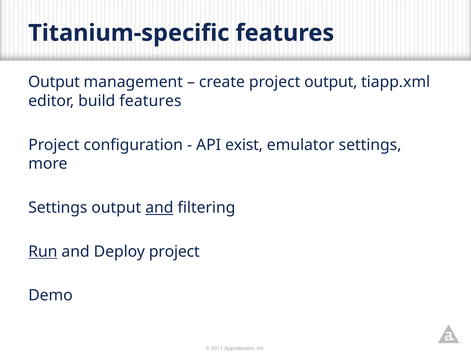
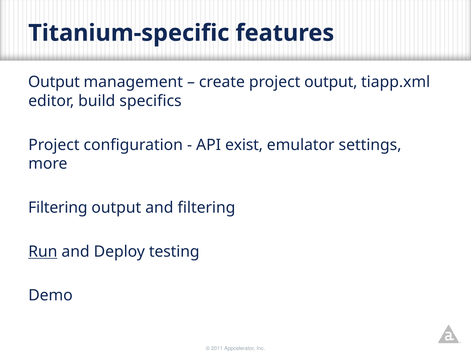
build features: features -> specifics
Settings at (58, 208): Settings -> Filtering
and at (159, 208) underline: present -> none
Deploy project: project -> testing
